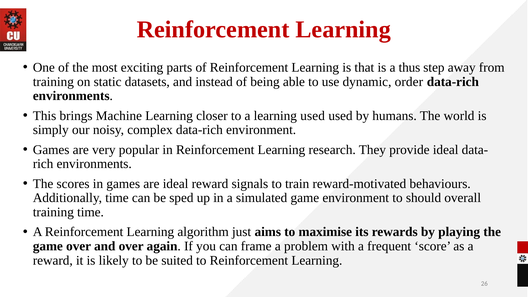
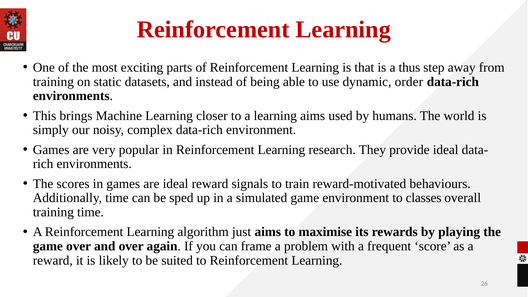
learning used: used -> aims
should: should -> classes
